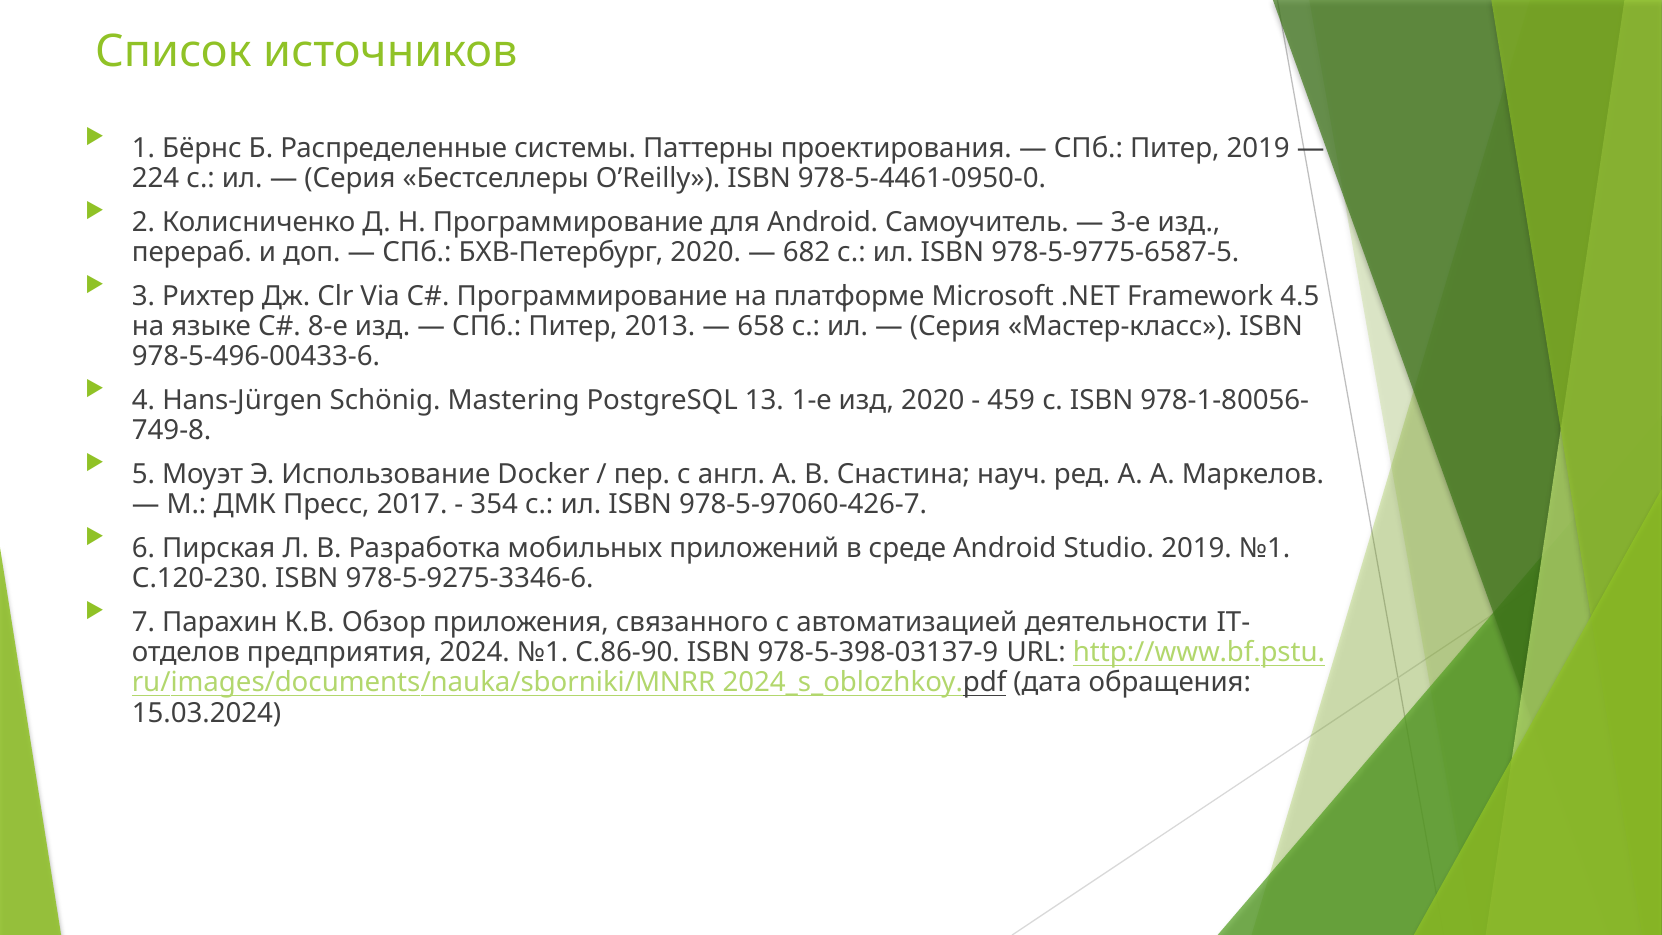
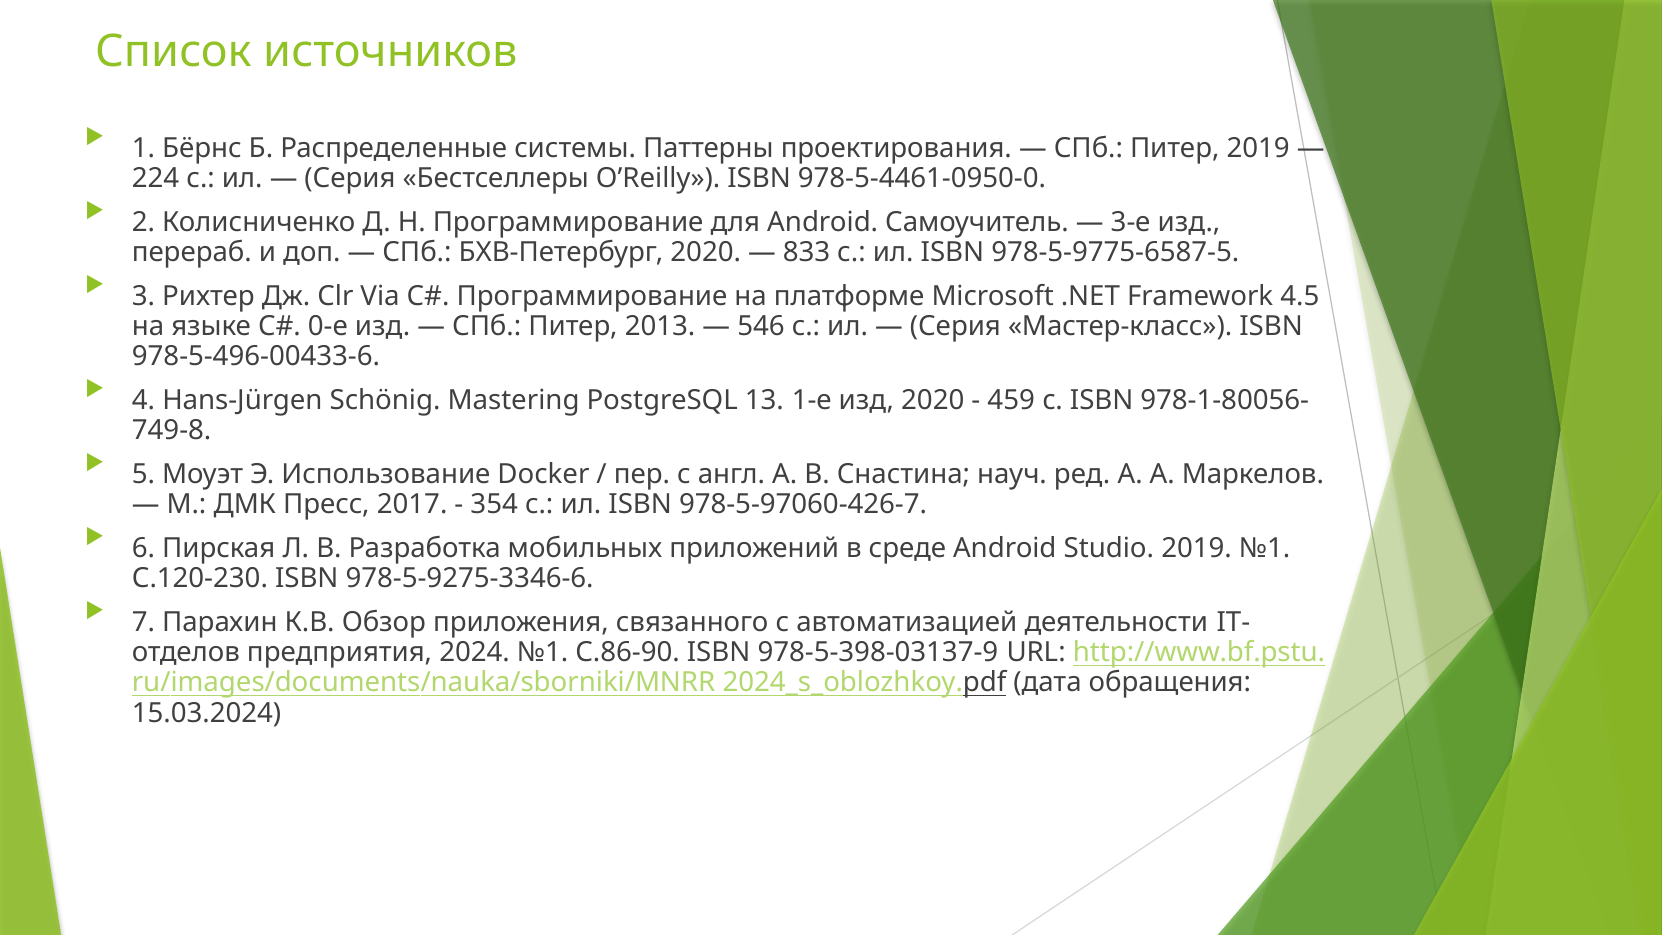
682: 682 -> 833
8-е: 8-е -> 0-е
658: 658 -> 546
